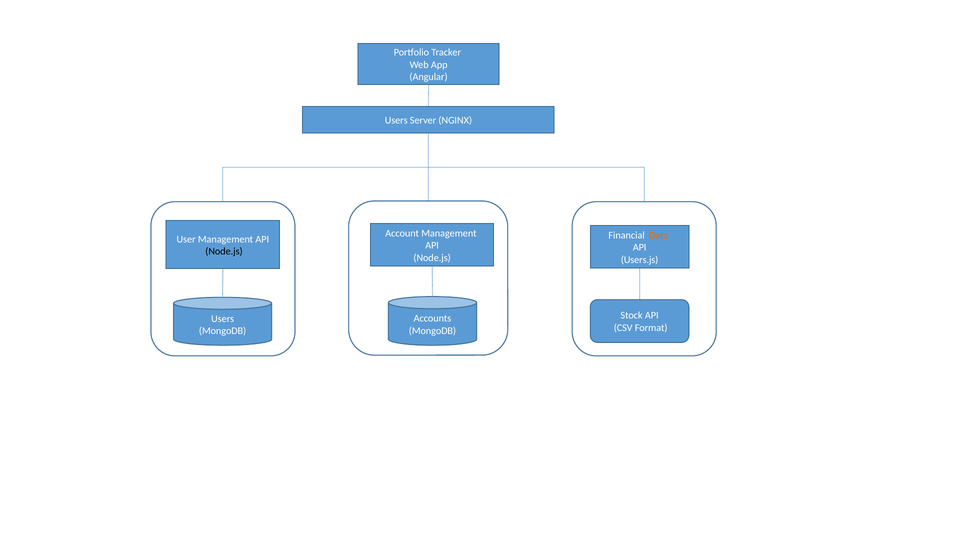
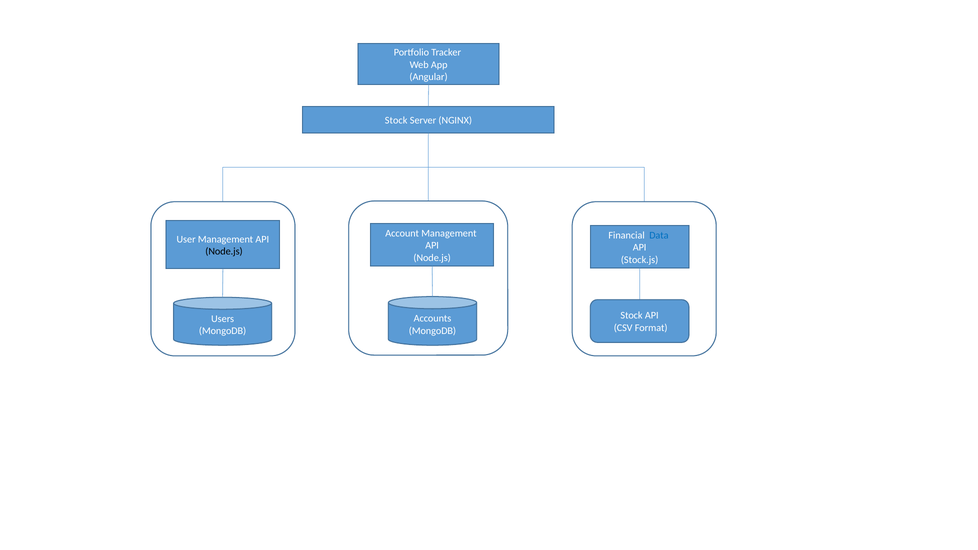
Users at (396, 120): Users -> Stock
Data colour: orange -> blue
Users.js: Users.js -> Stock.js
